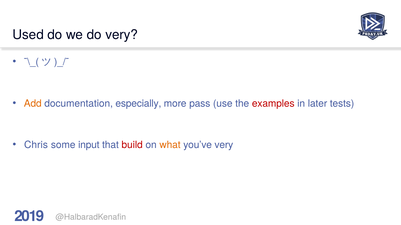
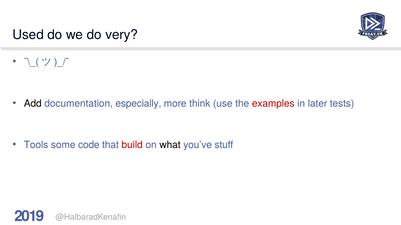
Add colour: orange -> black
pass: pass -> think
Chris: Chris -> Tools
input: input -> code
what colour: orange -> black
you’ve very: very -> stuff
